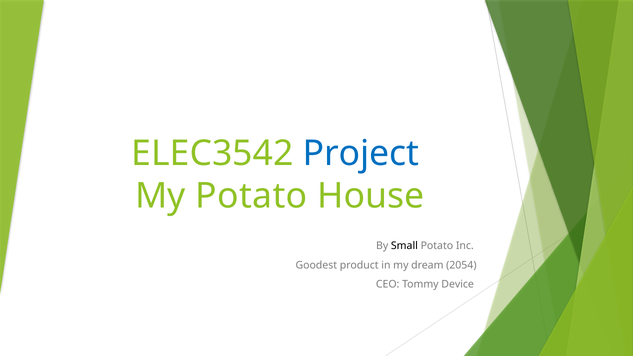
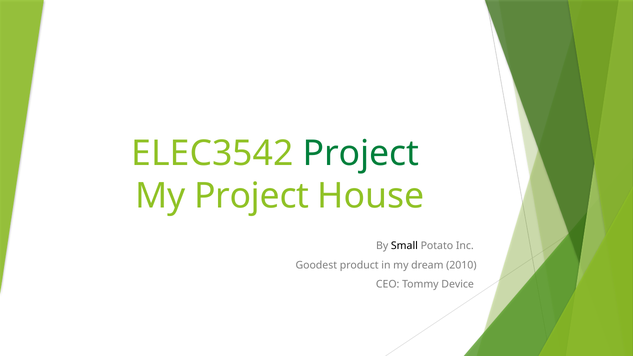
Project at (361, 153) colour: blue -> green
My Potato: Potato -> Project
2054: 2054 -> 2010
